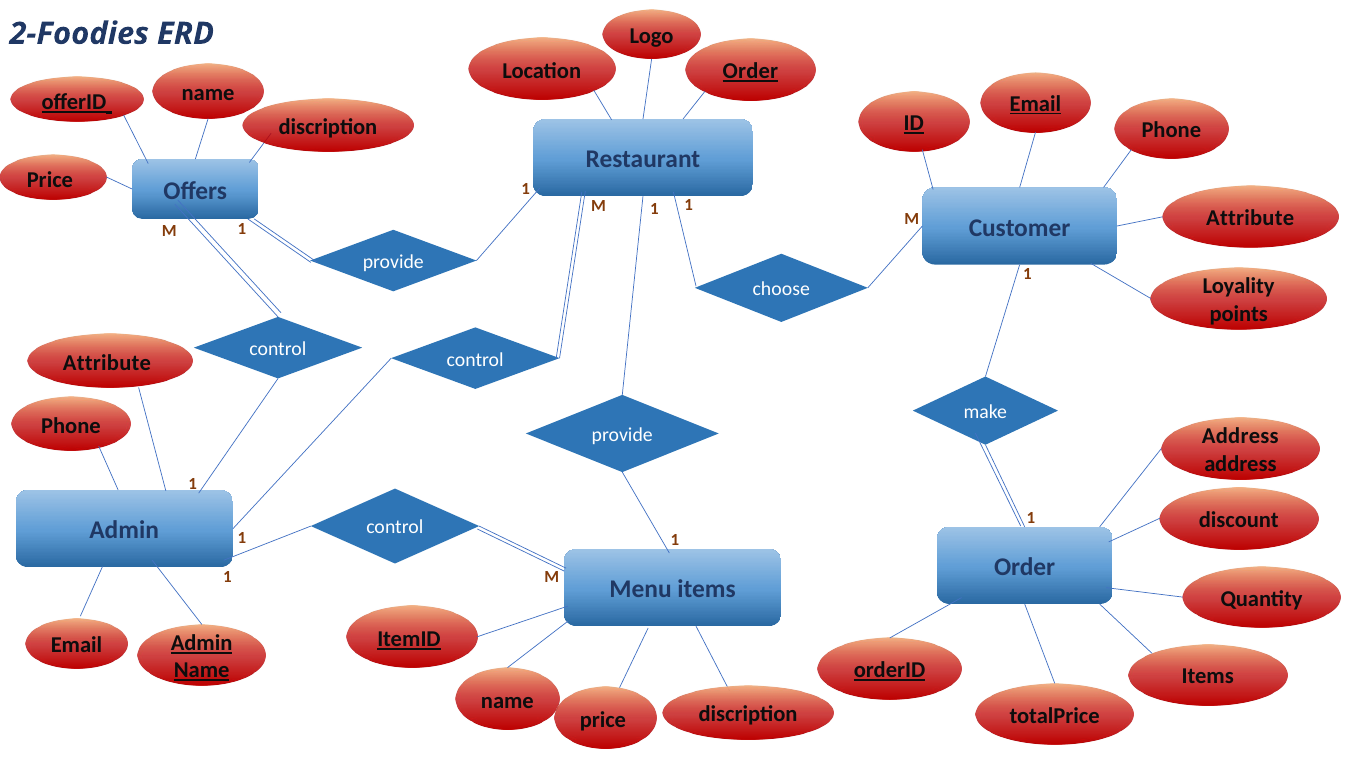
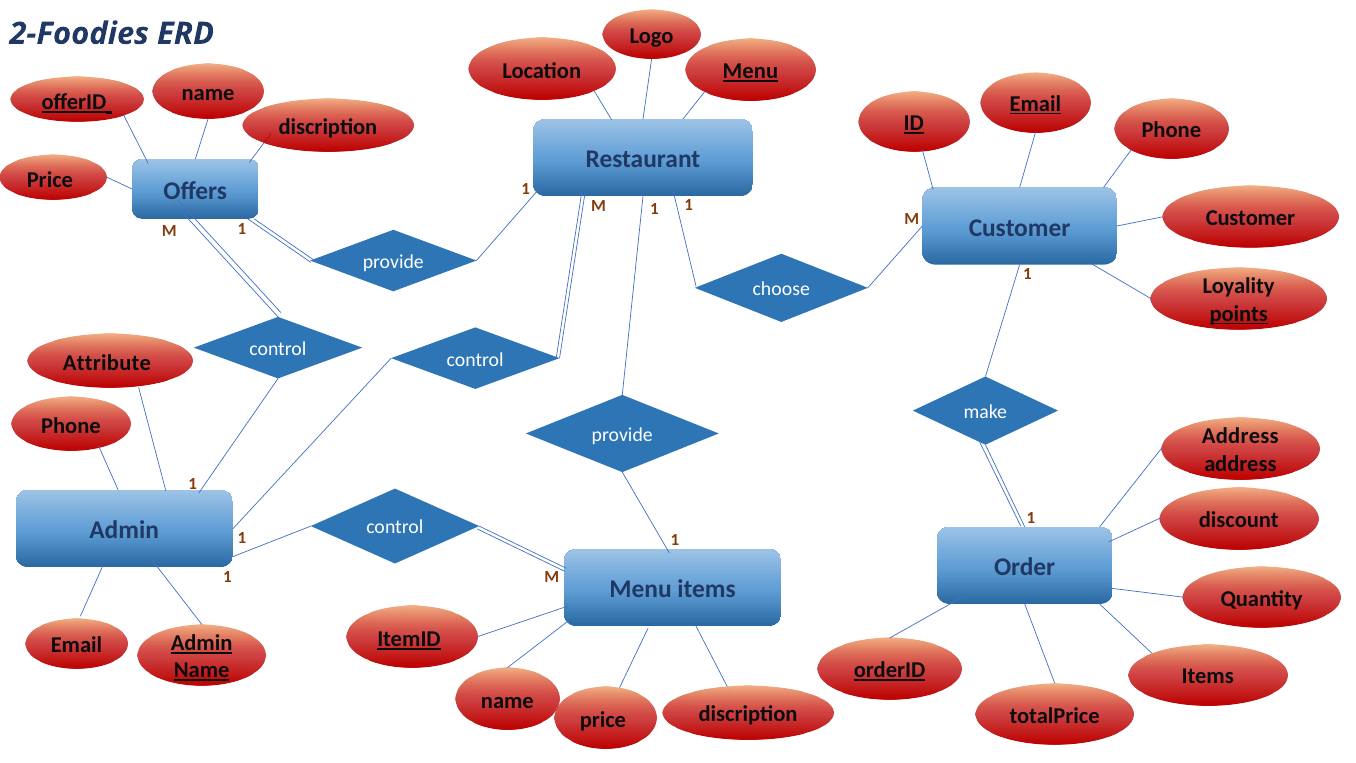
Order at (750, 71): Order -> Menu
Attribute at (1250, 218): Attribute -> Customer
points underline: none -> present
